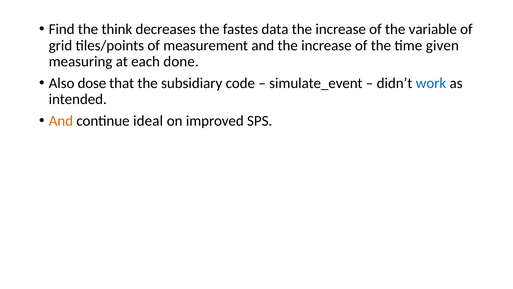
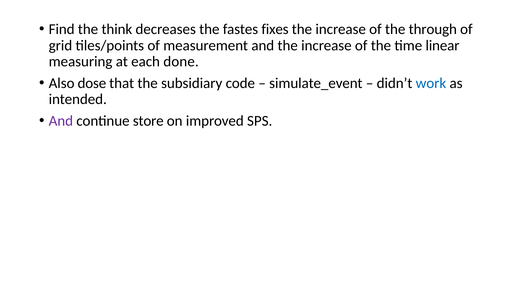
data: data -> fixes
variable: variable -> through
given: given -> linear
And at (61, 121) colour: orange -> purple
ideal: ideal -> store
